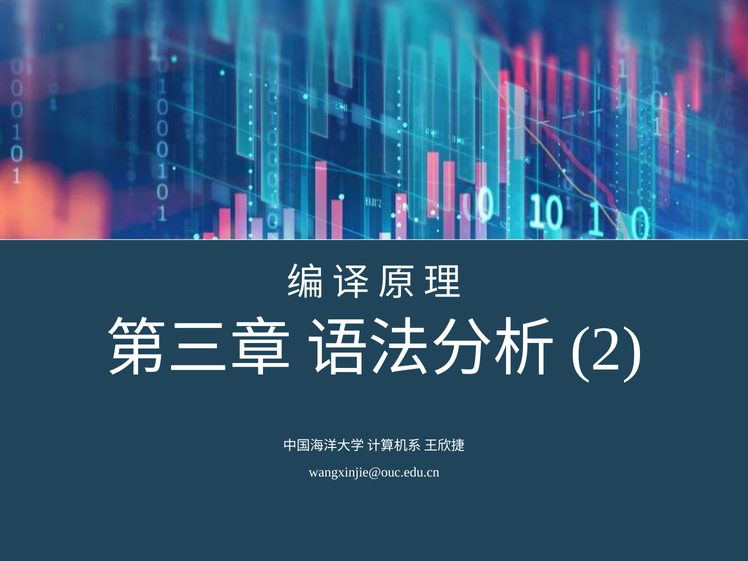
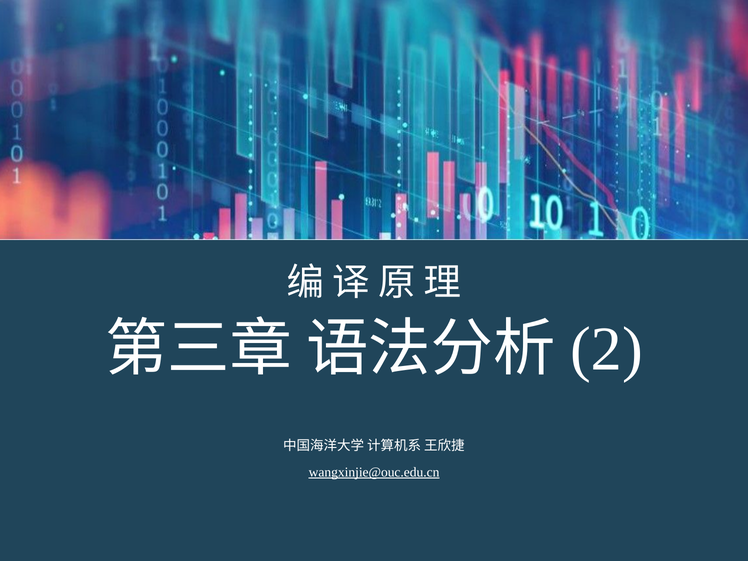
wangxinjie@ouc.edu.cn underline: none -> present
